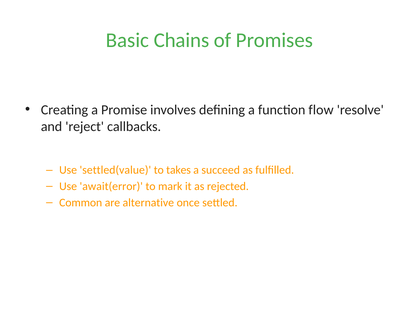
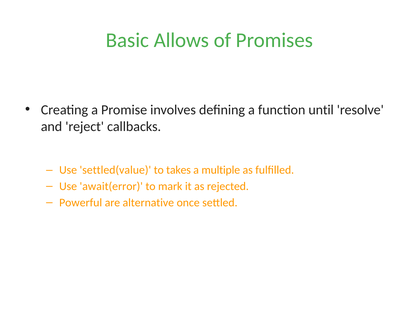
Chains: Chains -> Allows
flow: flow -> until
succeed: succeed -> multiple
Common: Common -> Powerful
